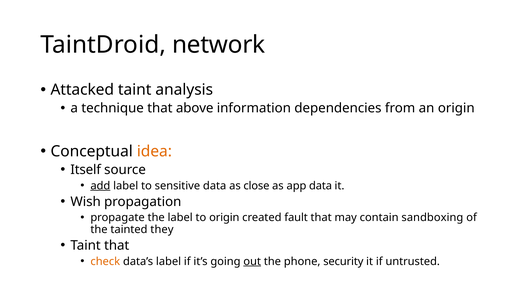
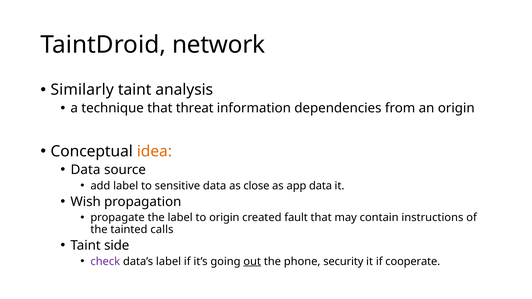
Attacked: Attacked -> Similarly
above: above -> threat
Itself at (86, 170): Itself -> Data
add underline: present -> none
sandboxing: sandboxing -> instructions
they: they -> calls
Taint that: that -> side
check colour: orange -> purple
untrusted: untrusted -> cooperate
